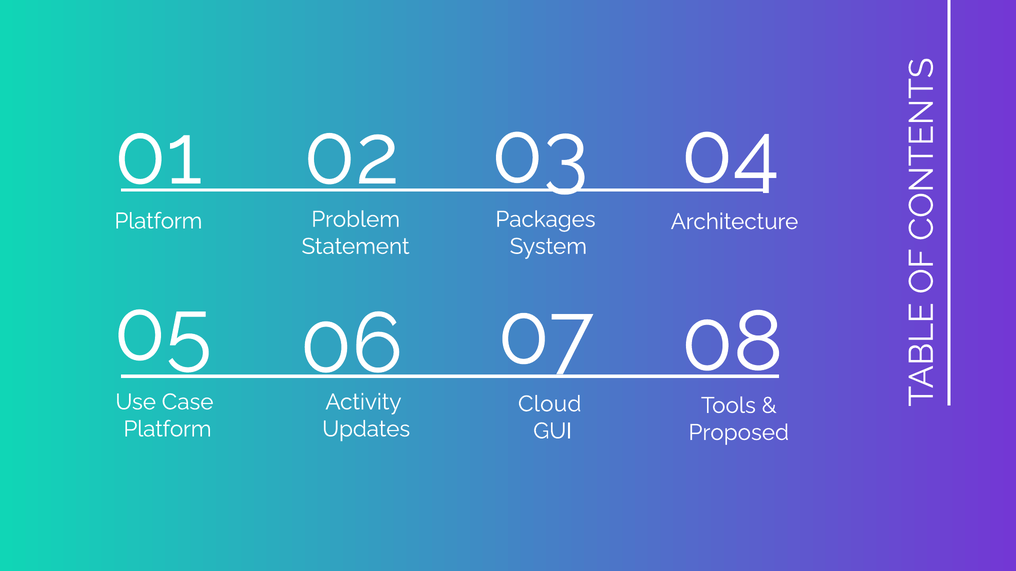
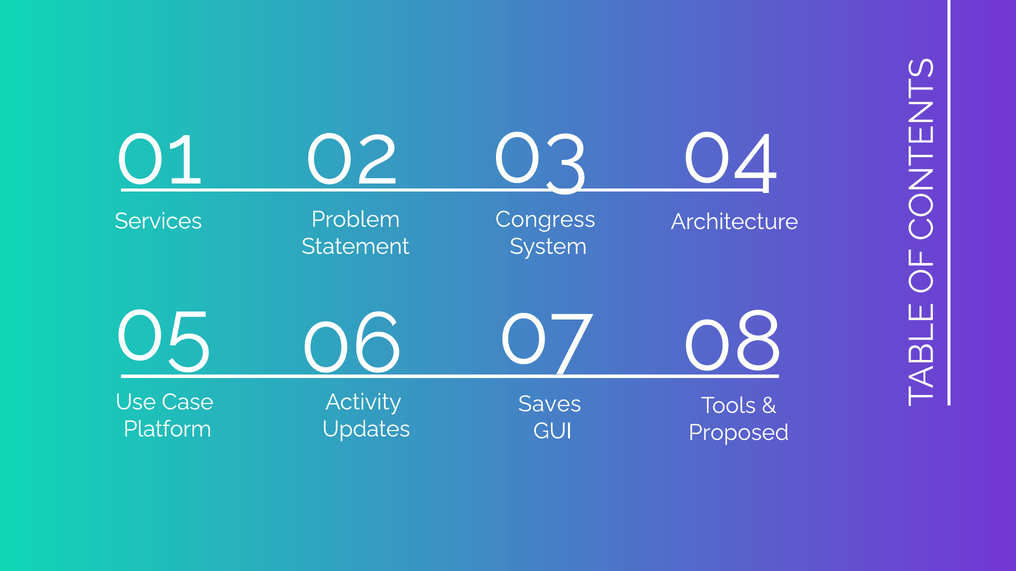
Packages: Packages -> Congress
Platform at (158, 221): Platform -> Services
Cloud: Cloud -> Saves
